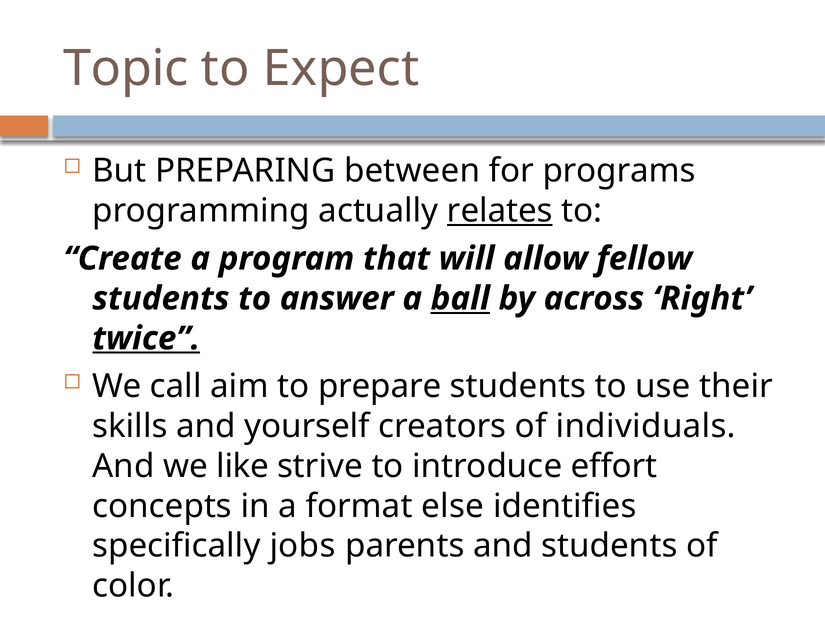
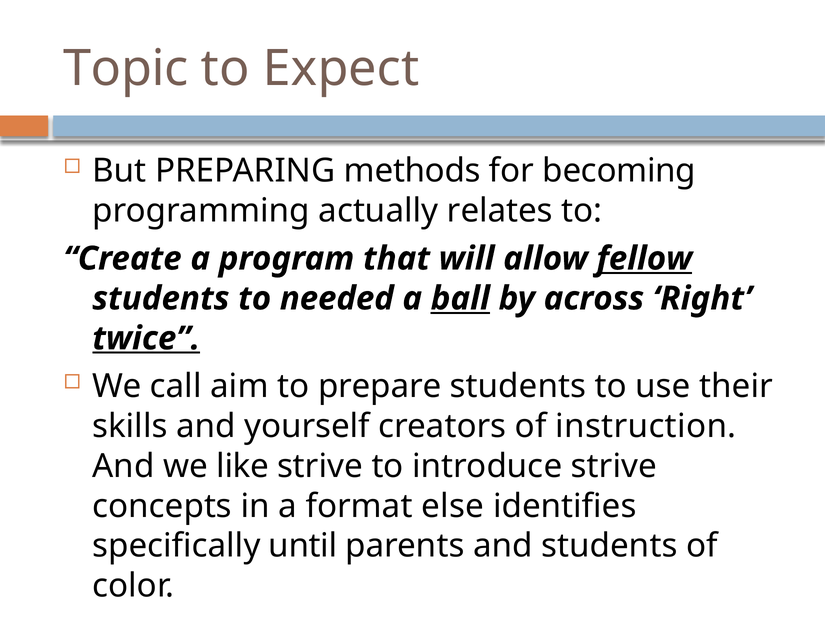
between: between -> methods
programs: programs -> becoming
relates underline: present -> none
fellow underline: none -> present
answer: answer -> needed
individuals: individuals -> instruction
introduce effort: effort -> strive
jobs: jobs -> until
